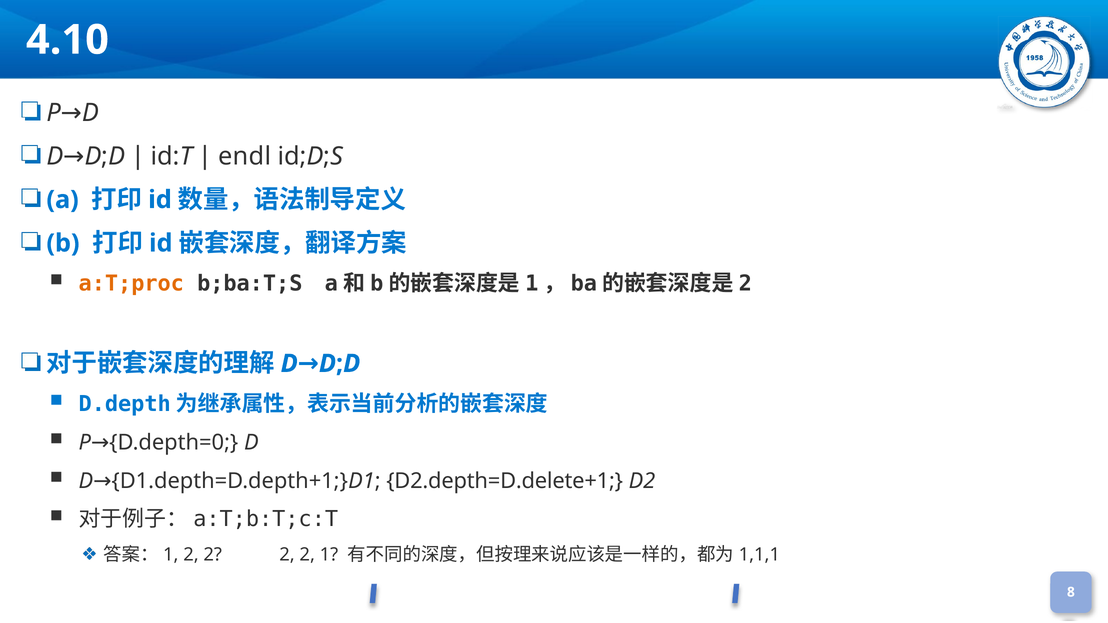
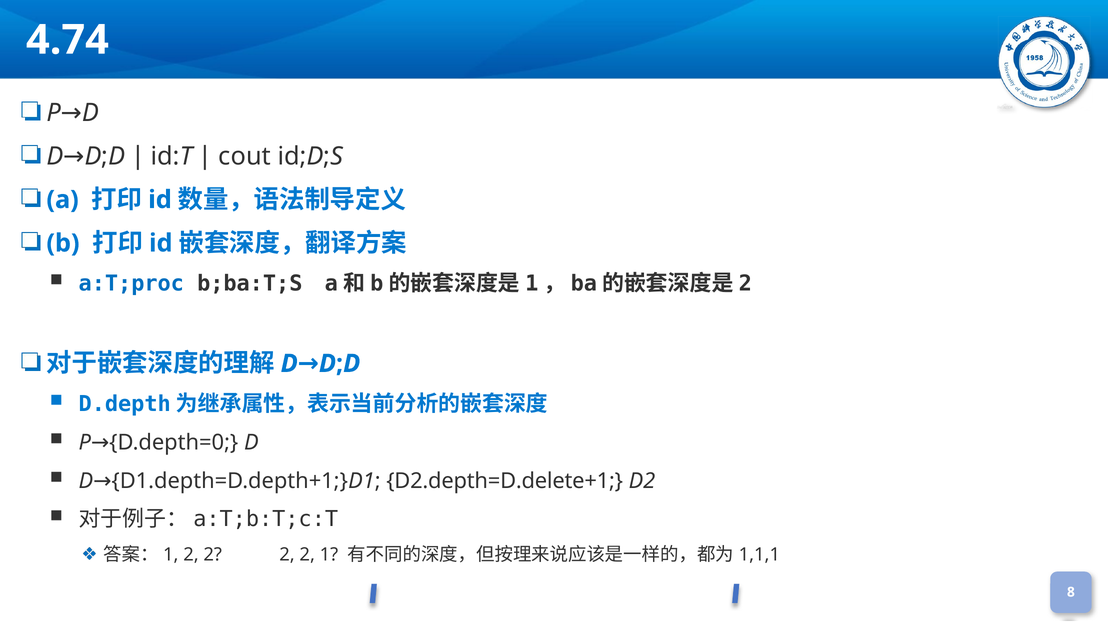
4.10: 4.10 -> 4.74
endl: endl -> cout
a:T;proc colour: orange -> blue
